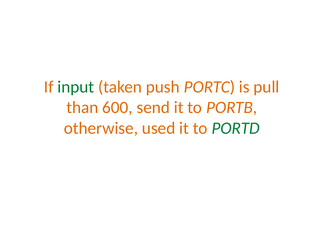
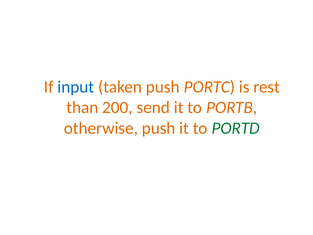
input colour: green -> blue
pull: pull -> rest
600: 600 -> 200
otherwise used: used -> push
